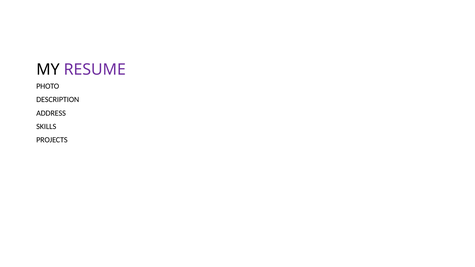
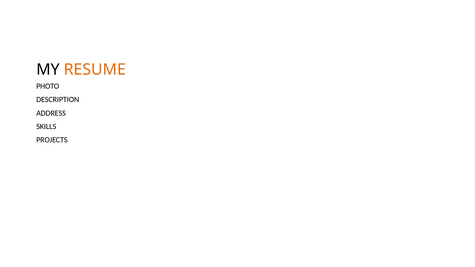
RESUME colour: purple -> orange
